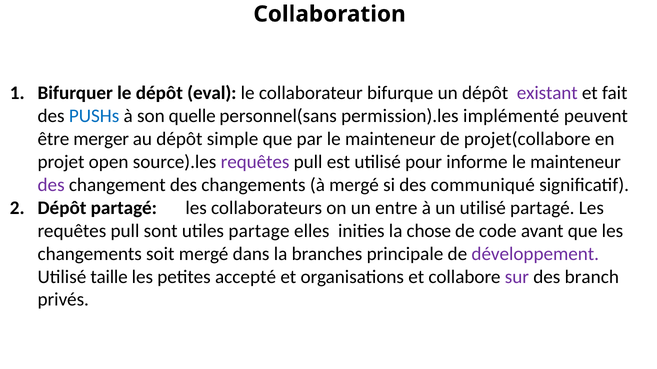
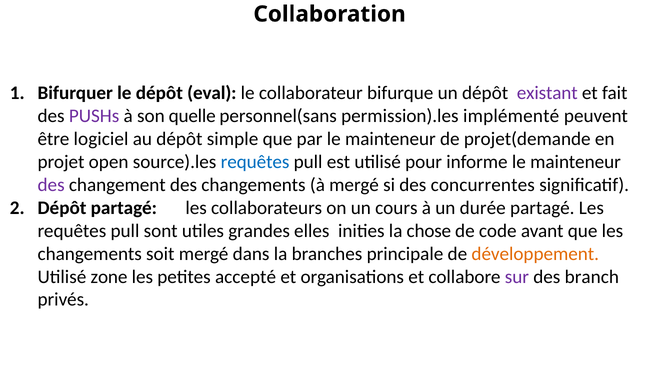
PUSHs colour: blue -> purple
merger: merger -> logiciel
projet(collabore: projet(collabore -> projet(demande
requêtes at (255, 162) colour: purple -> blue
communiqué: communiqué -> concurrentes
entre: entre -> cours
un utilisé: utilisé -> durée
partage: partage -> grandes
développement colour: purple -> orange
taille: taille -> zone
